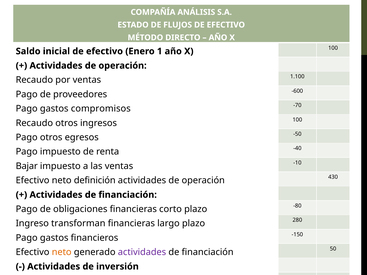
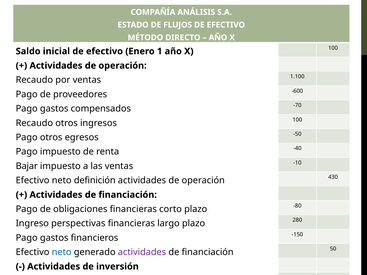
compromisos: compromisos -> compensados
transforman: transforman -> perspectivas
neto at (62, 252) colour: orange -> blue
